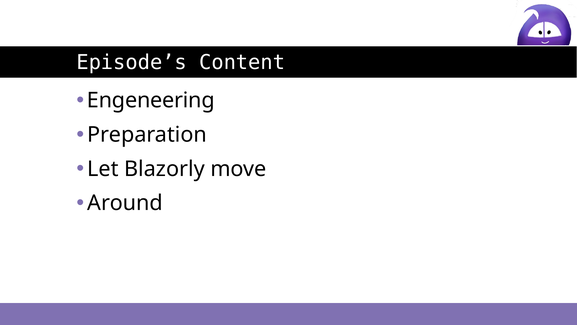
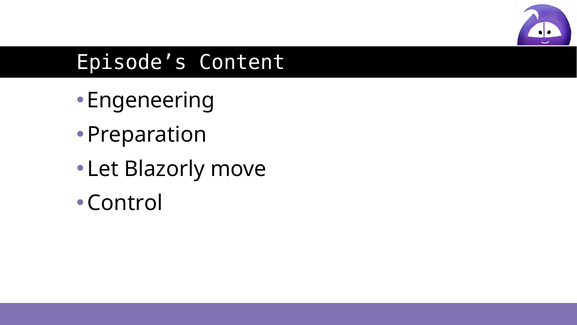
Around: Around -> Control
